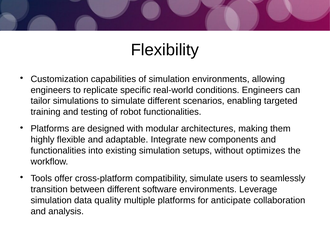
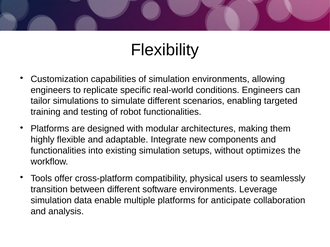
compatibility simulate: simulate -> physical
quality: quality -> enable
